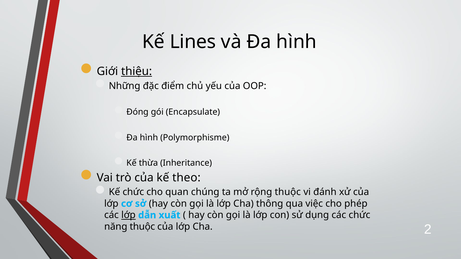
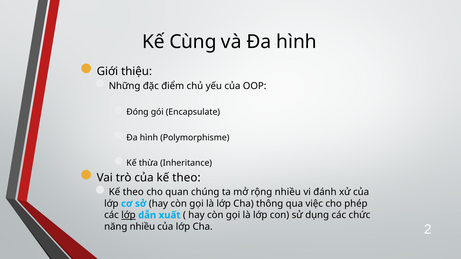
Lines: Lines -> Cùng
thiệu underline: present -> none
chức at (133, 192): chức -> theo
rộng thuộc: thuộc -> nhiều
năng thuộc: thuộc -> nhiều
